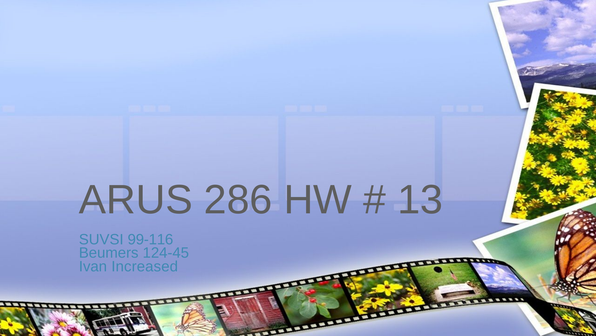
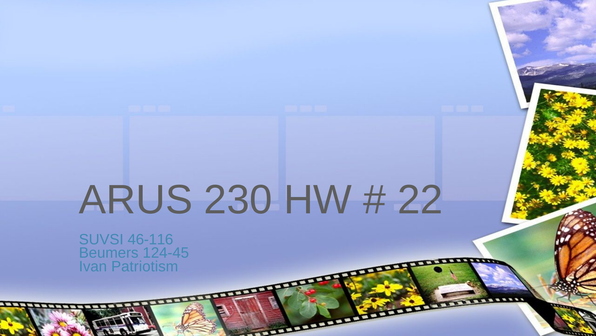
286: 286 -> 230
13: 13 -> 22
99-116: 99-116 -> 46-116
Increased: Increased -> Patriotism
